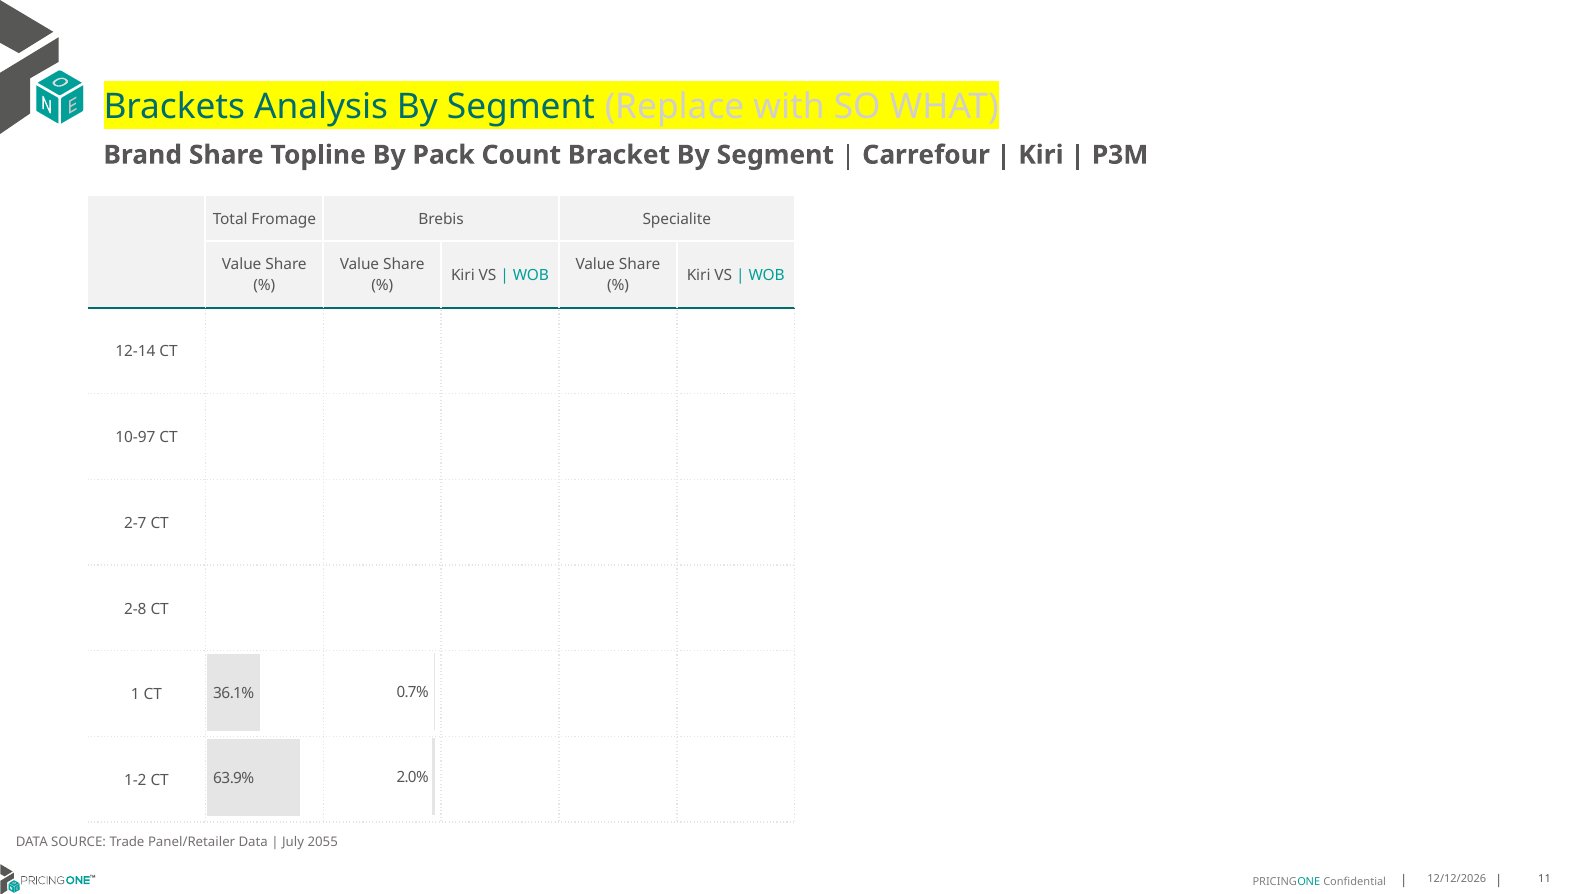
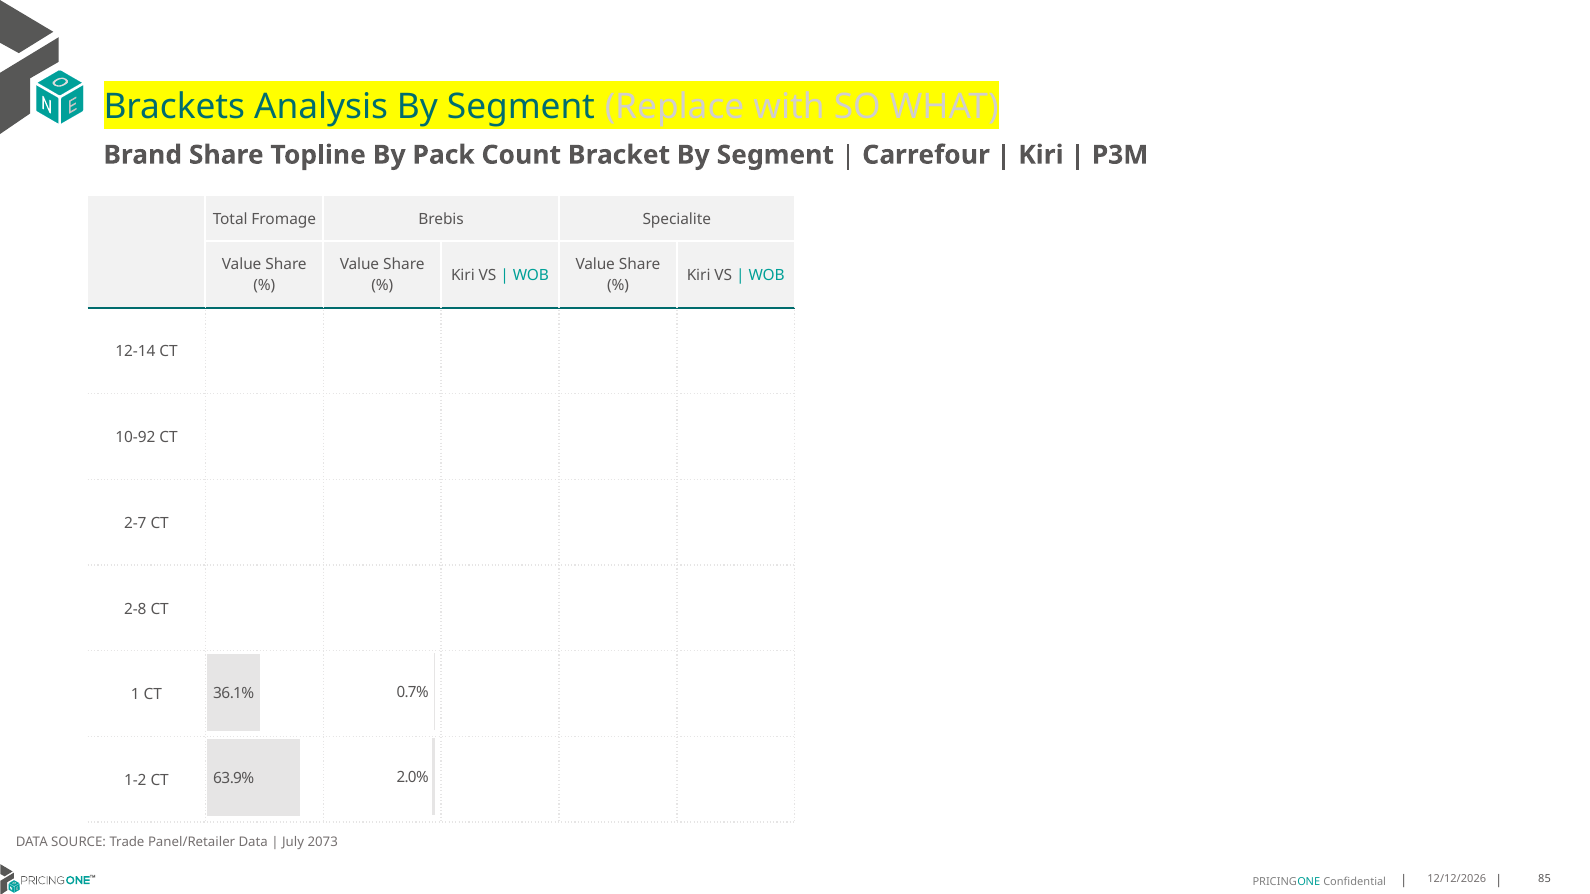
10-97: 10-97 -> 10-92
2055: 2055 -> 2073
11: 11 -> 85
